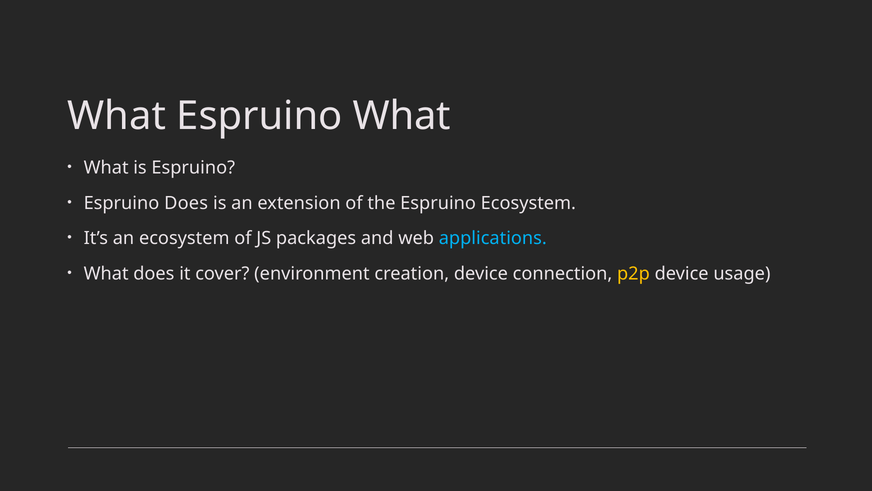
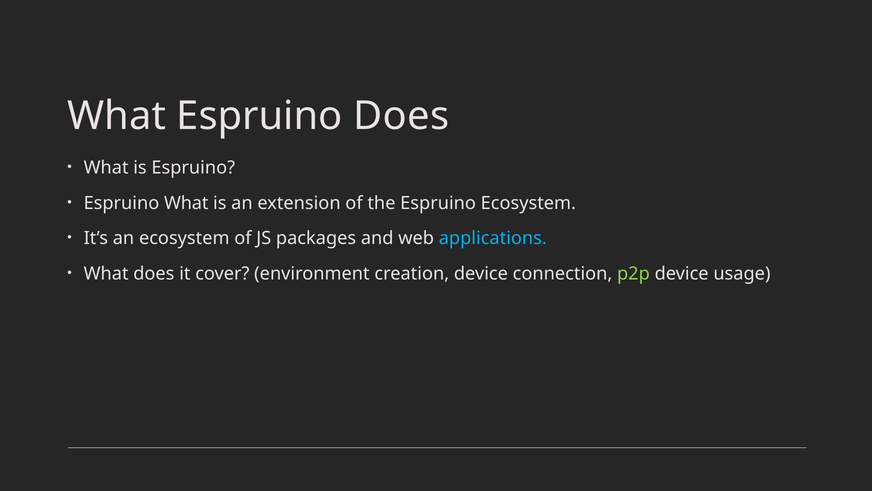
Espruino What: What -> Does
Espruino Does: Does -> What
p2p colour: yellow -> light green
